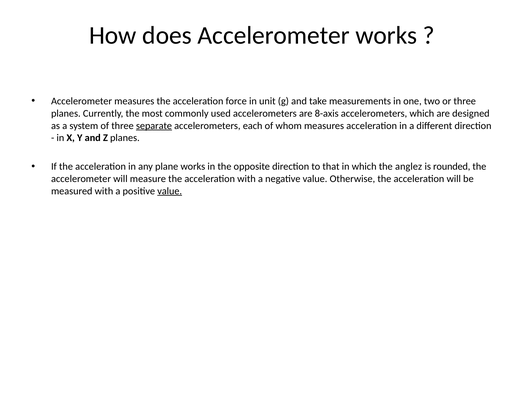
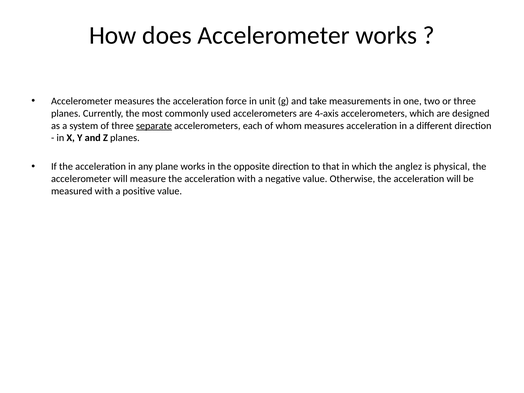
8-axis: 8-axis -> 4-axis
rounded: rounded -> physical
value at (170, 191) underline: present -> none
